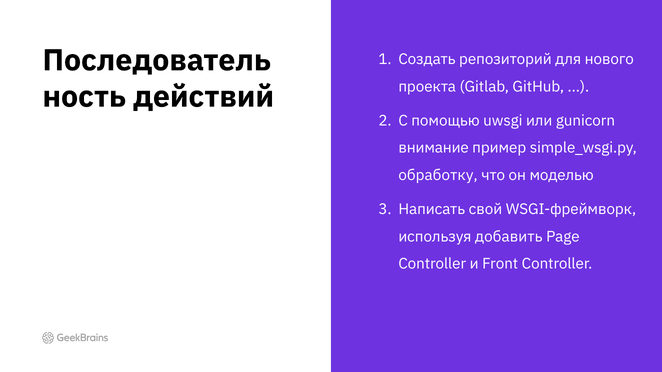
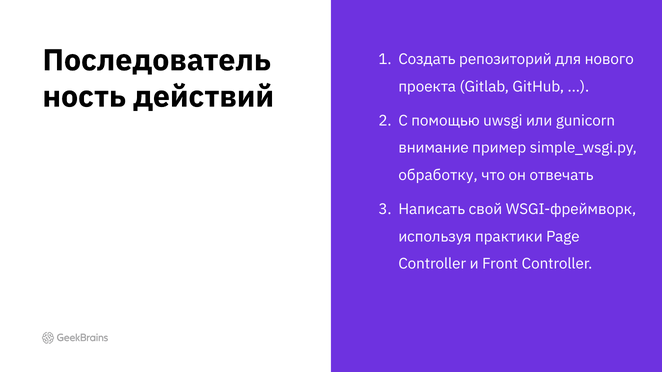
моделью: моделью -> отвечать
добавить: добавить -> практики
